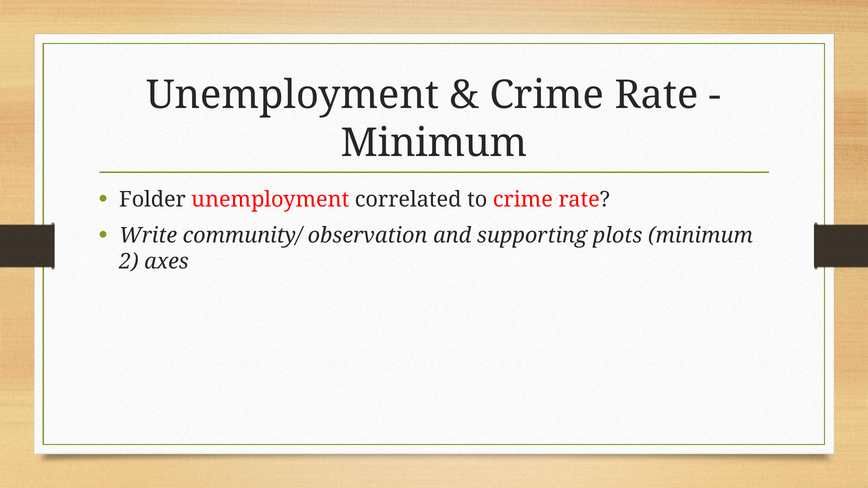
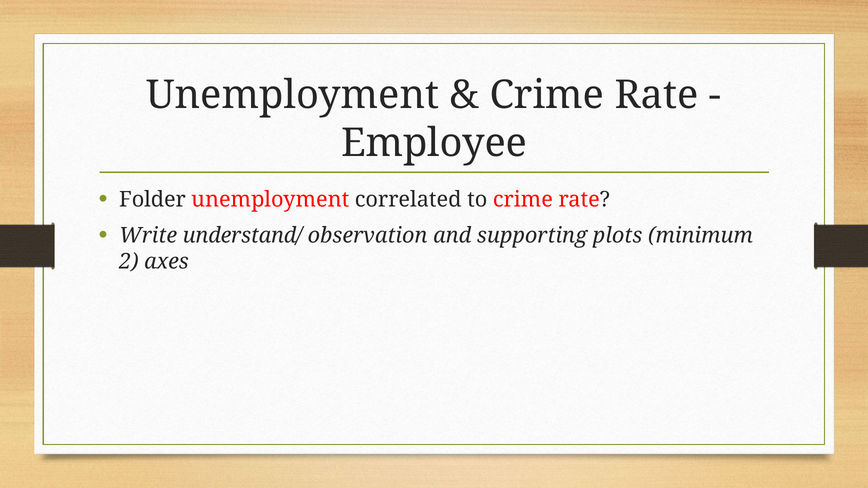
Minimum at (434, 143): Minimum -> Employee
community/: community/ -> understand/
